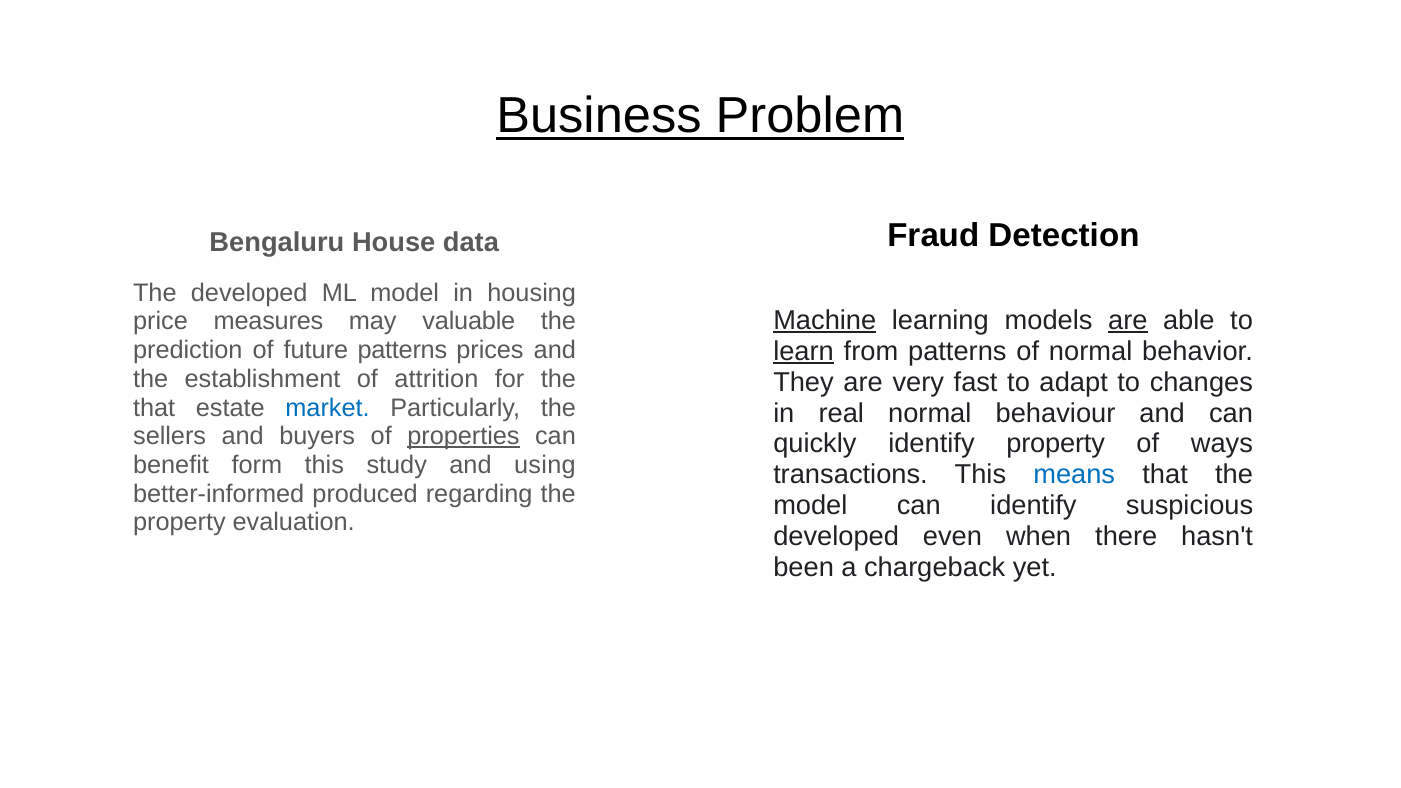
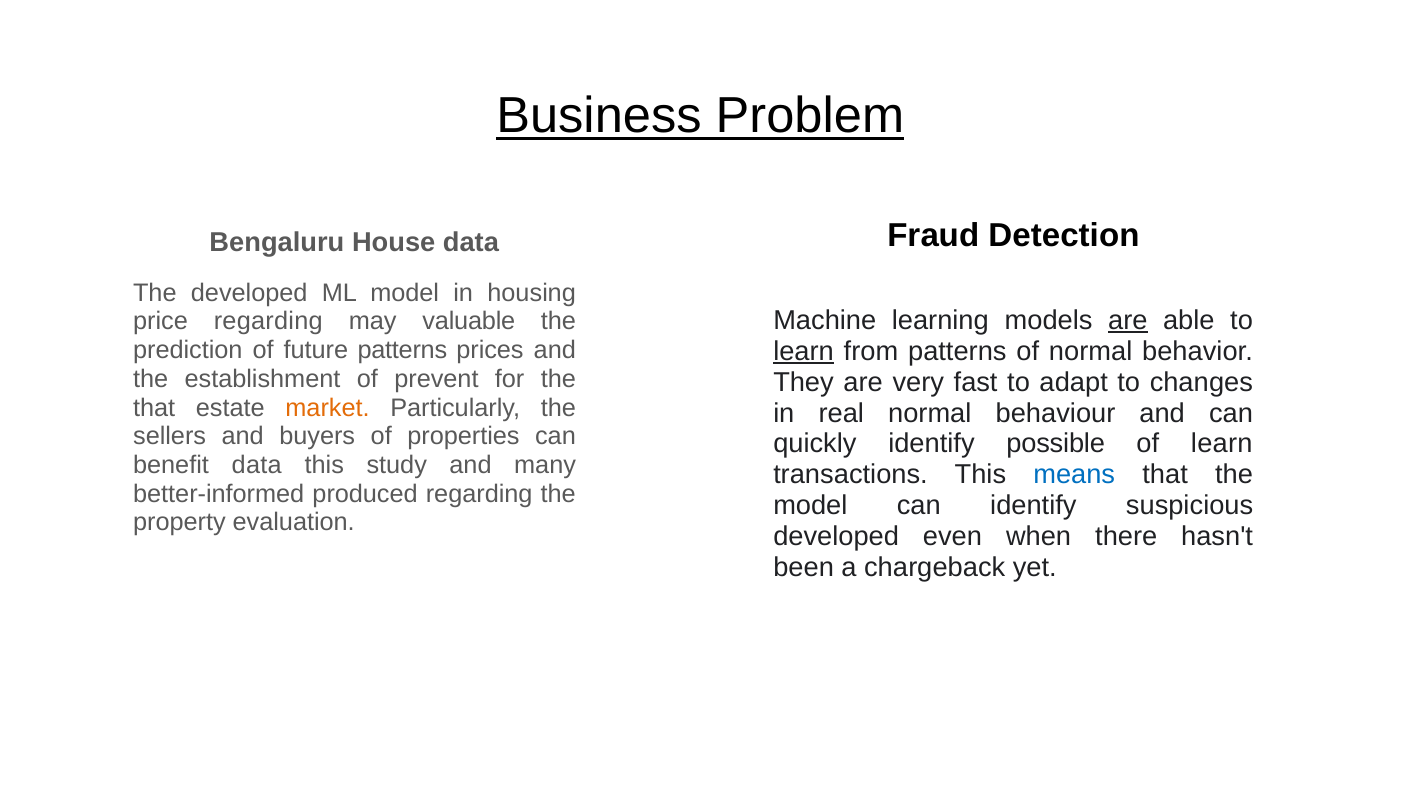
Machine underline: present -> none
price measures: measures -> regarding
attrition: attrition -> prevent
market colour: blue -> orange
properties underline: present -> none
identify property: property -> possible
of ways: ways -> learn
benefit form: form -> data
using: using -> many
